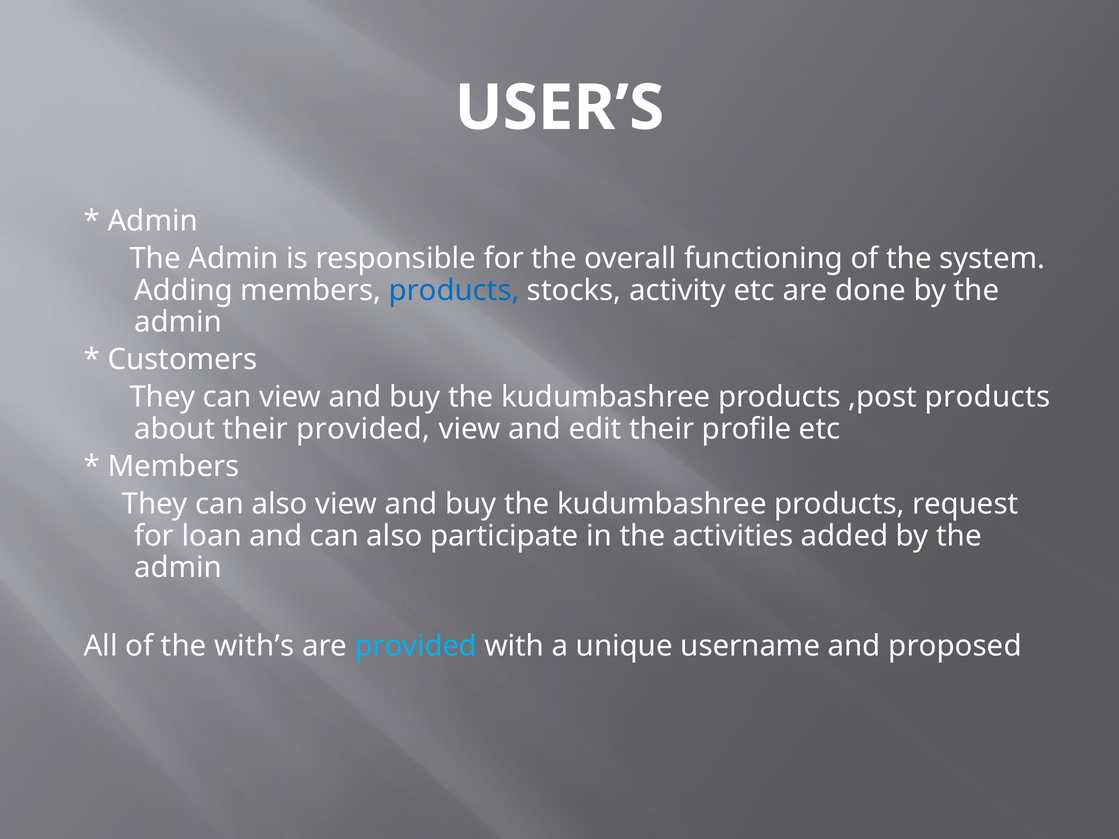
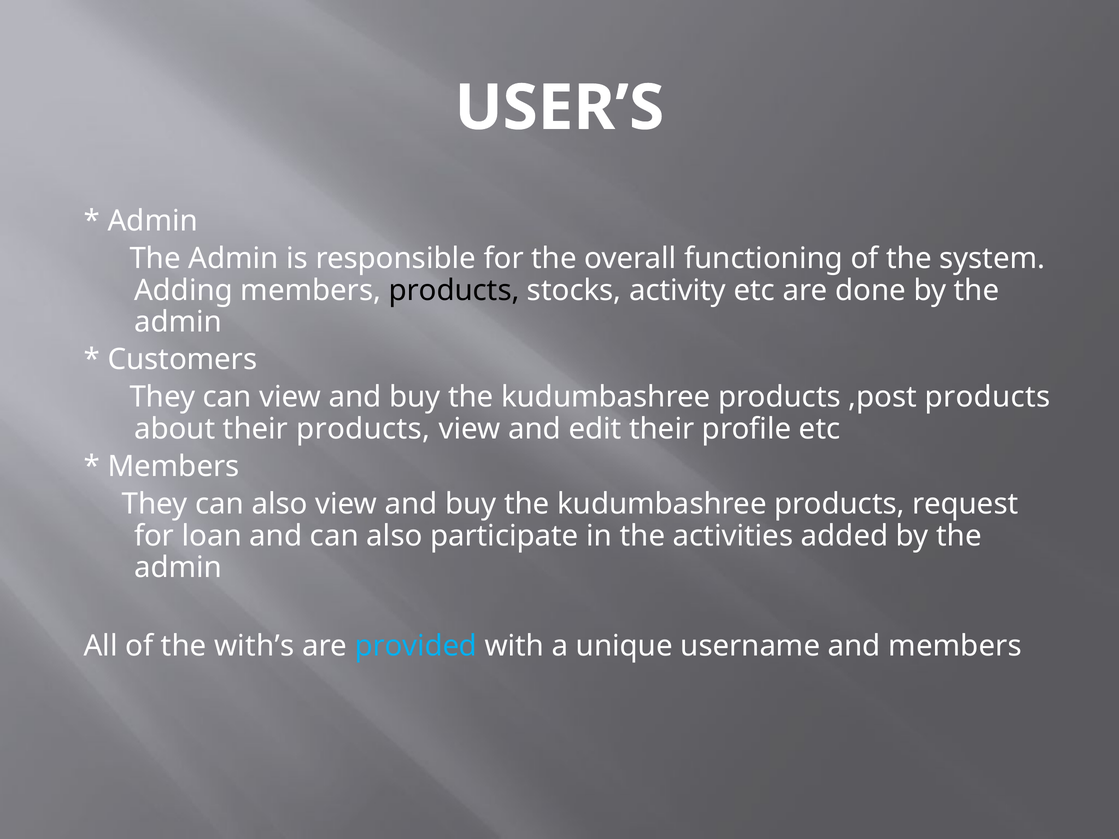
products at (454, 290) colour: blue -> black
their provided: provided -> products
and proposed: proposed -> members
